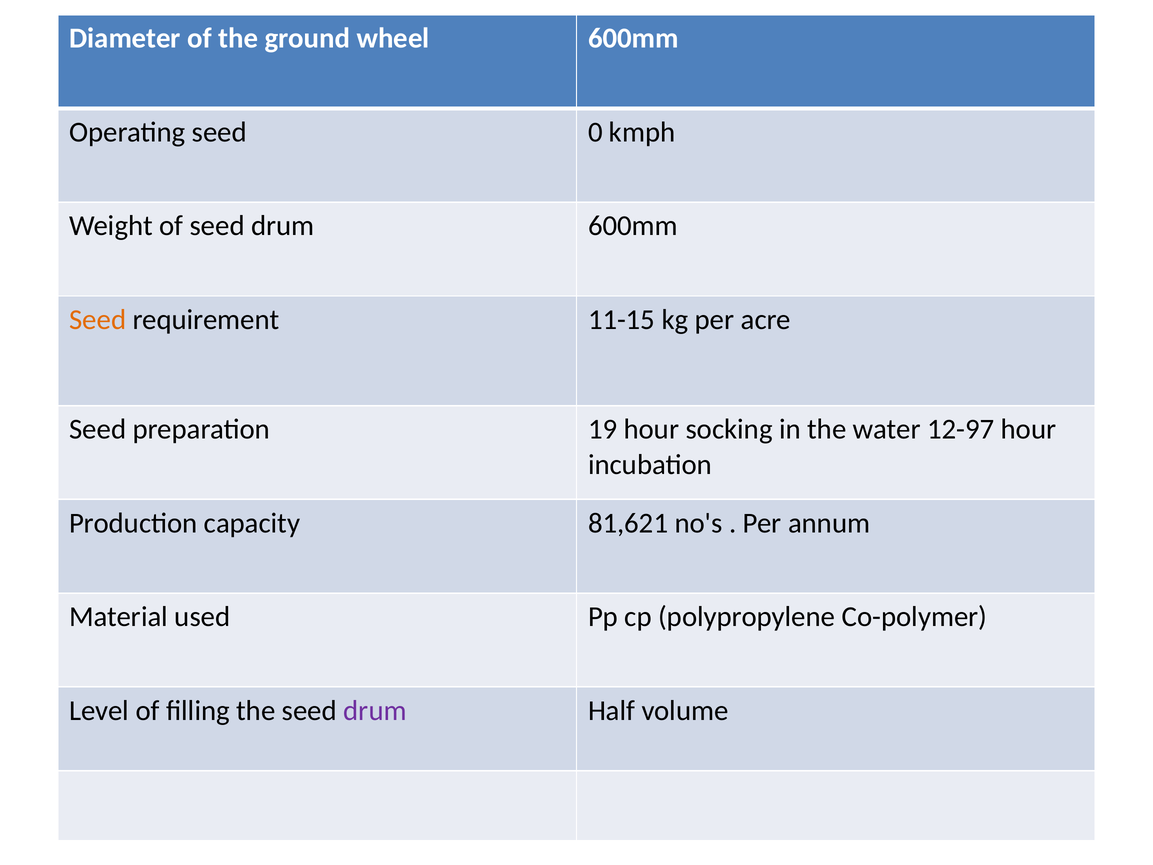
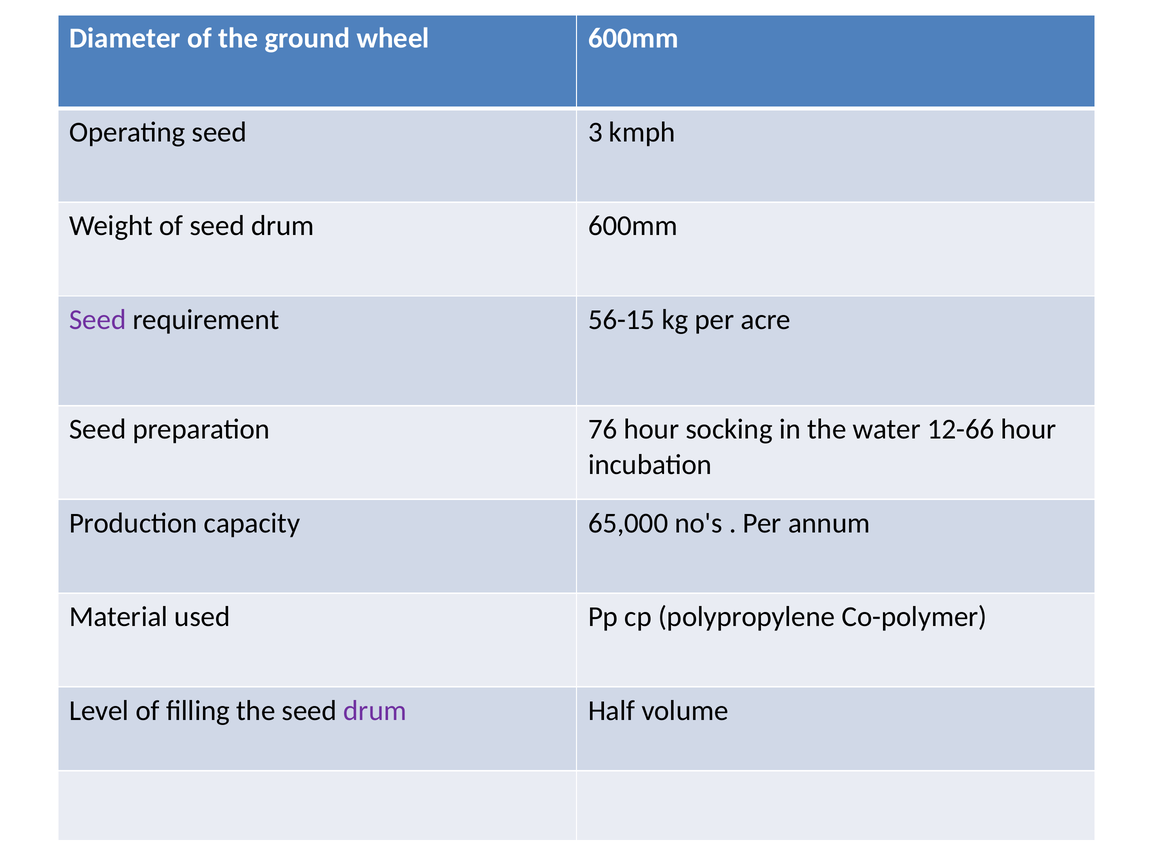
0: 0 -> 3
Seed at (98, 320) colour: orange -> purple
11-15: 11-15 -> 56-15
19: 19 -> 76
12-97: 12-97 -> 12-66
81,621: 81,621 -> 65,000
